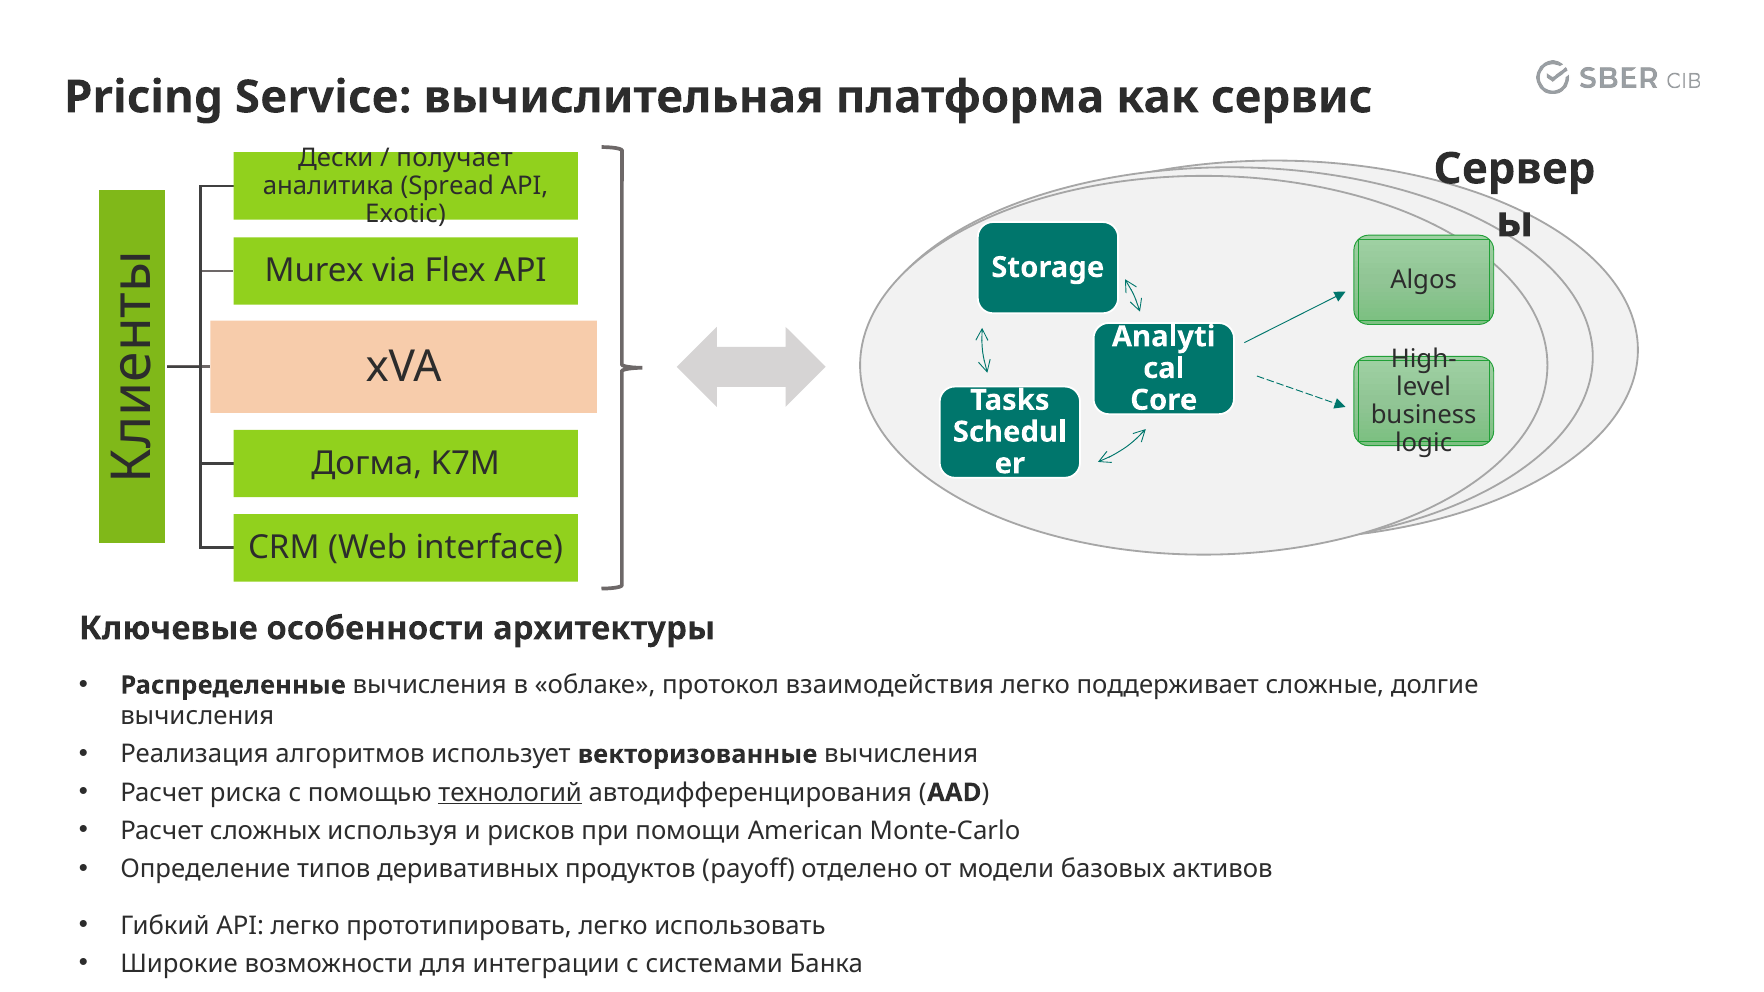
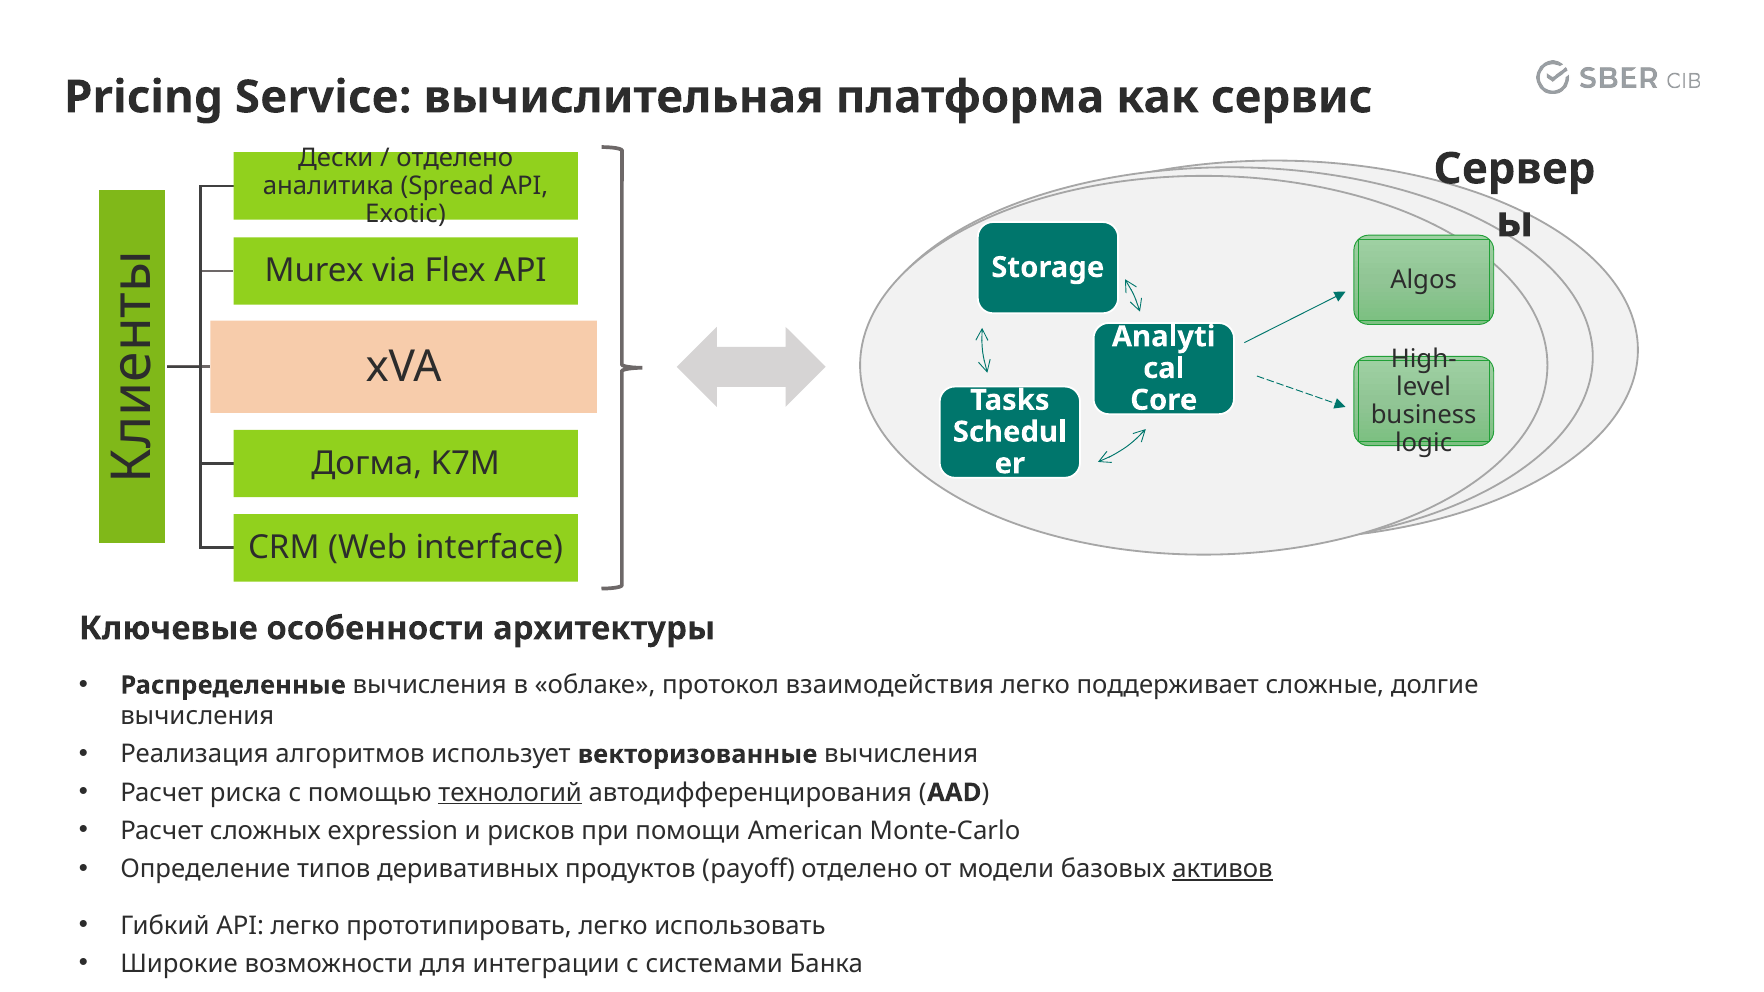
получает at (455, 158): получает -> отделено
используя: используя -> expression
активов underline: none -> present
